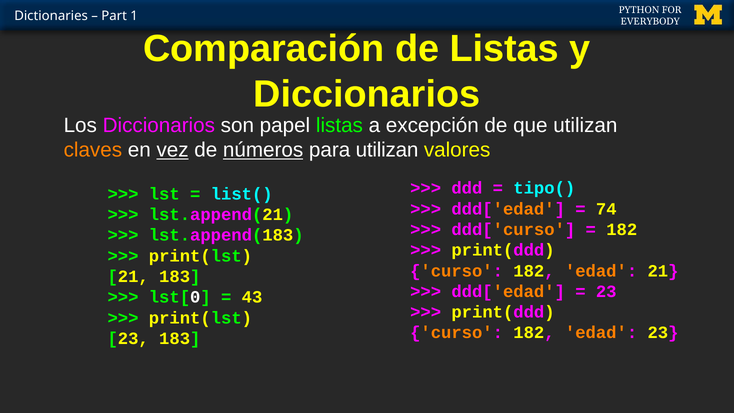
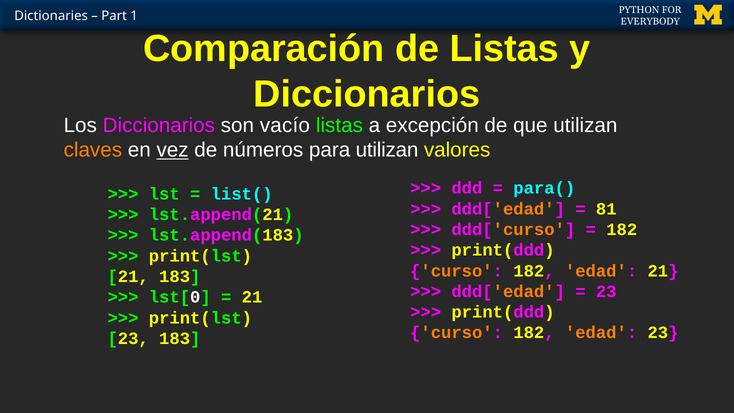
papel: papel -> vacío
números underline: present -> none
tipo(: tipo( -> para(
74: 74 -> 81
43 at (252, 297): 43 -> 21
